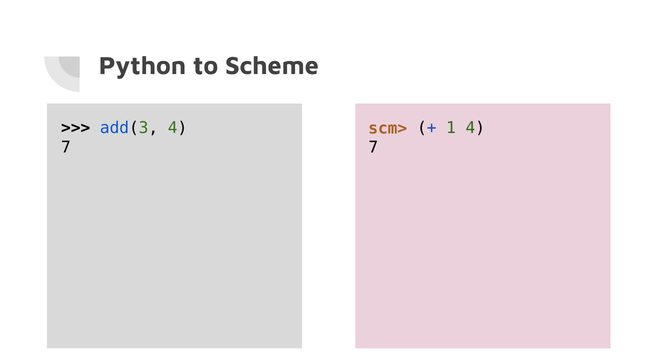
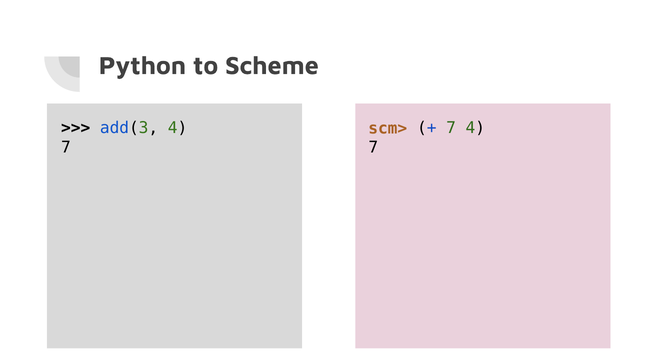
1 at (451, 128): 1 -> 7
